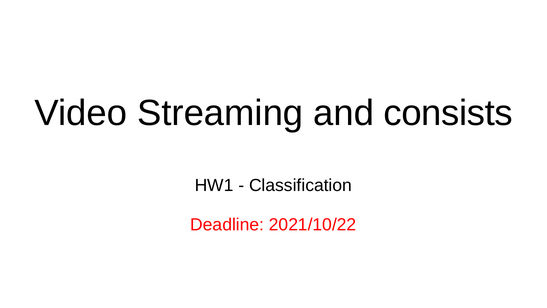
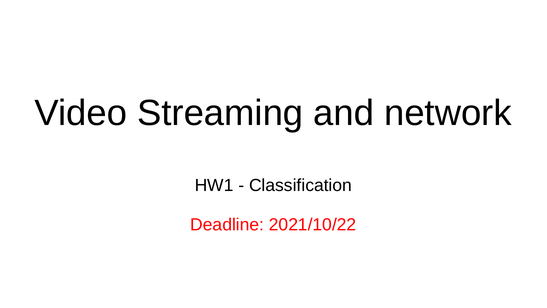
consists: consists -> network
